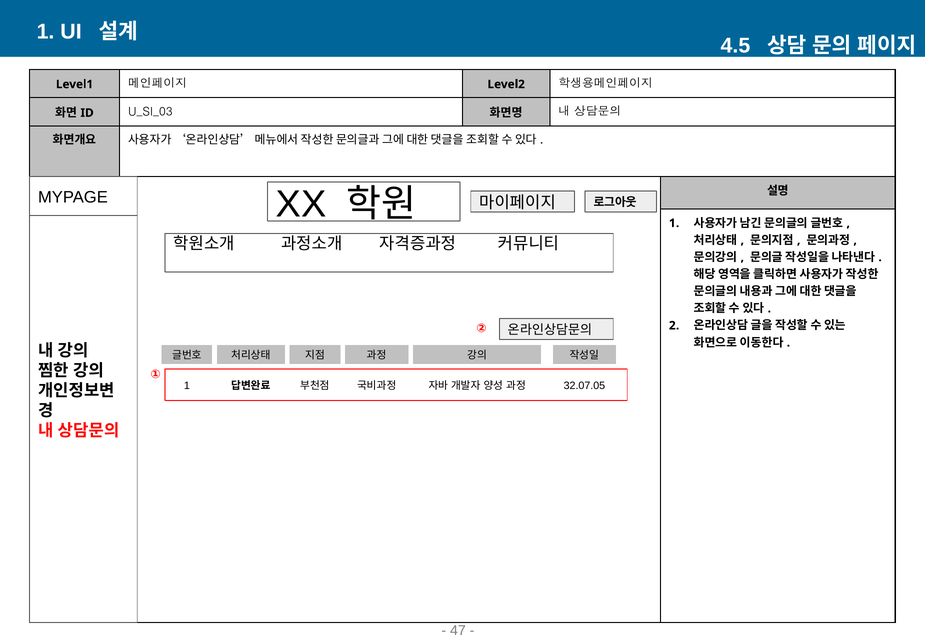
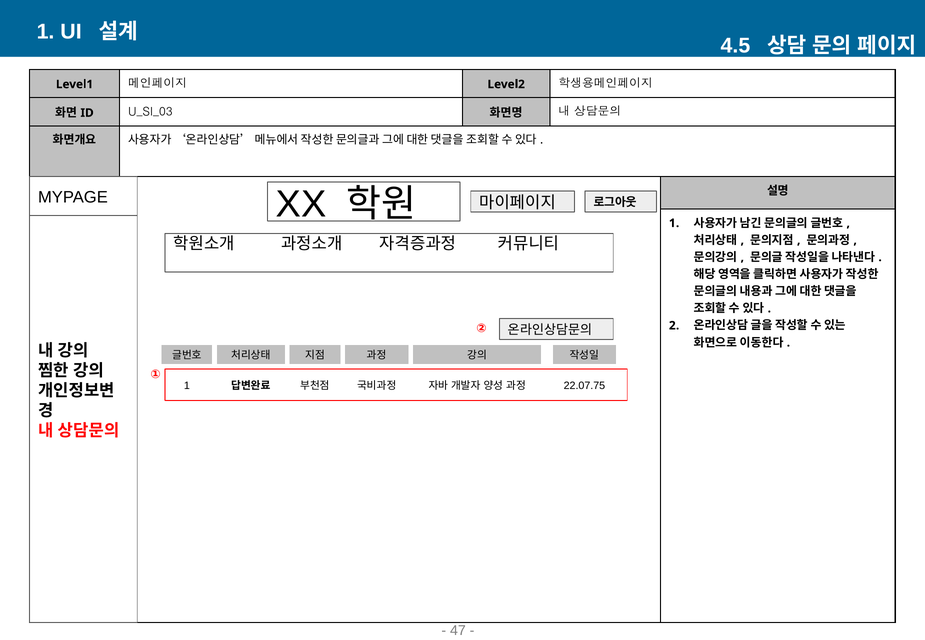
32.07.05: 32.07.05 -> 22.07.75
